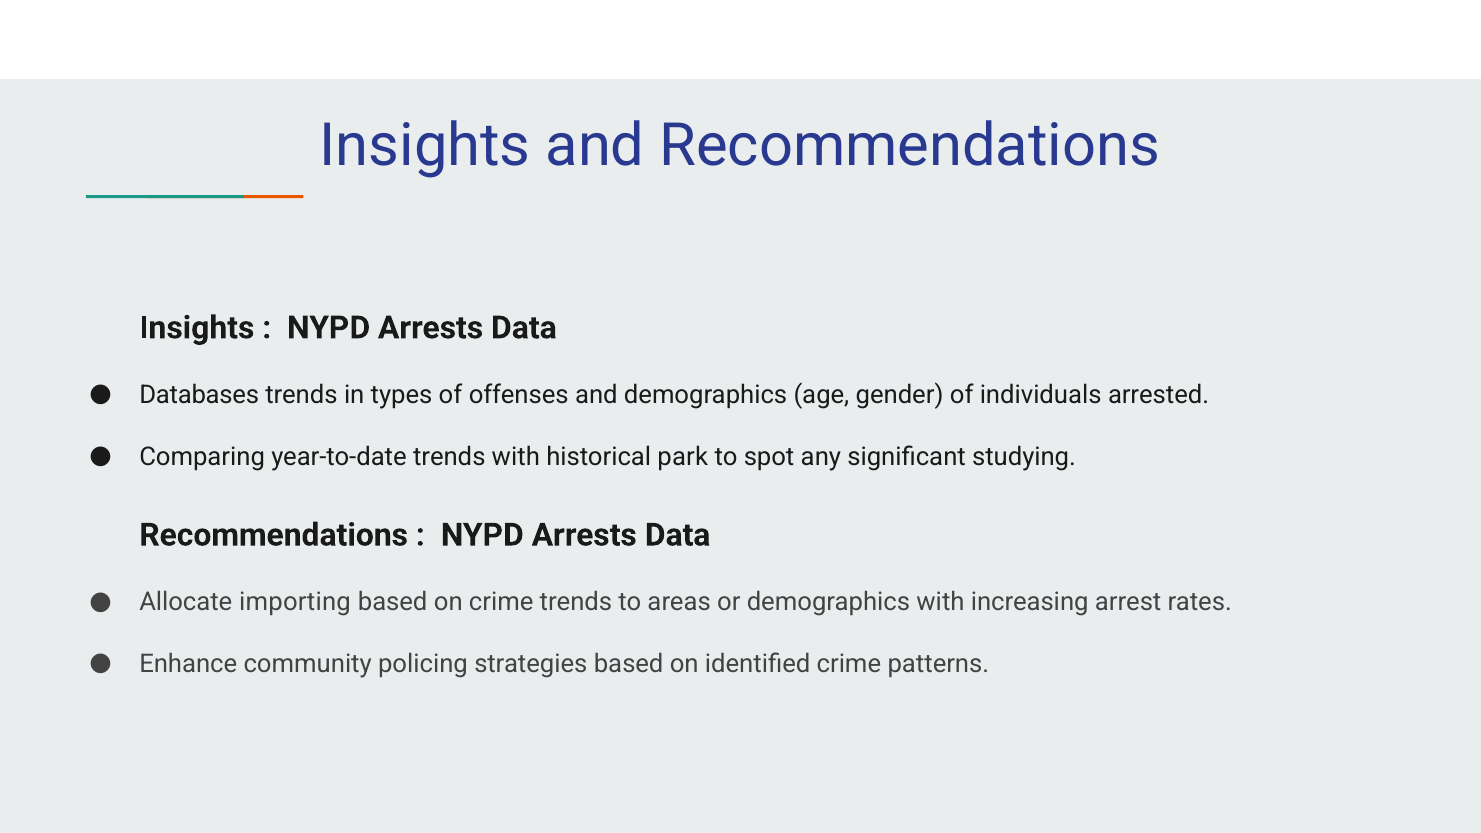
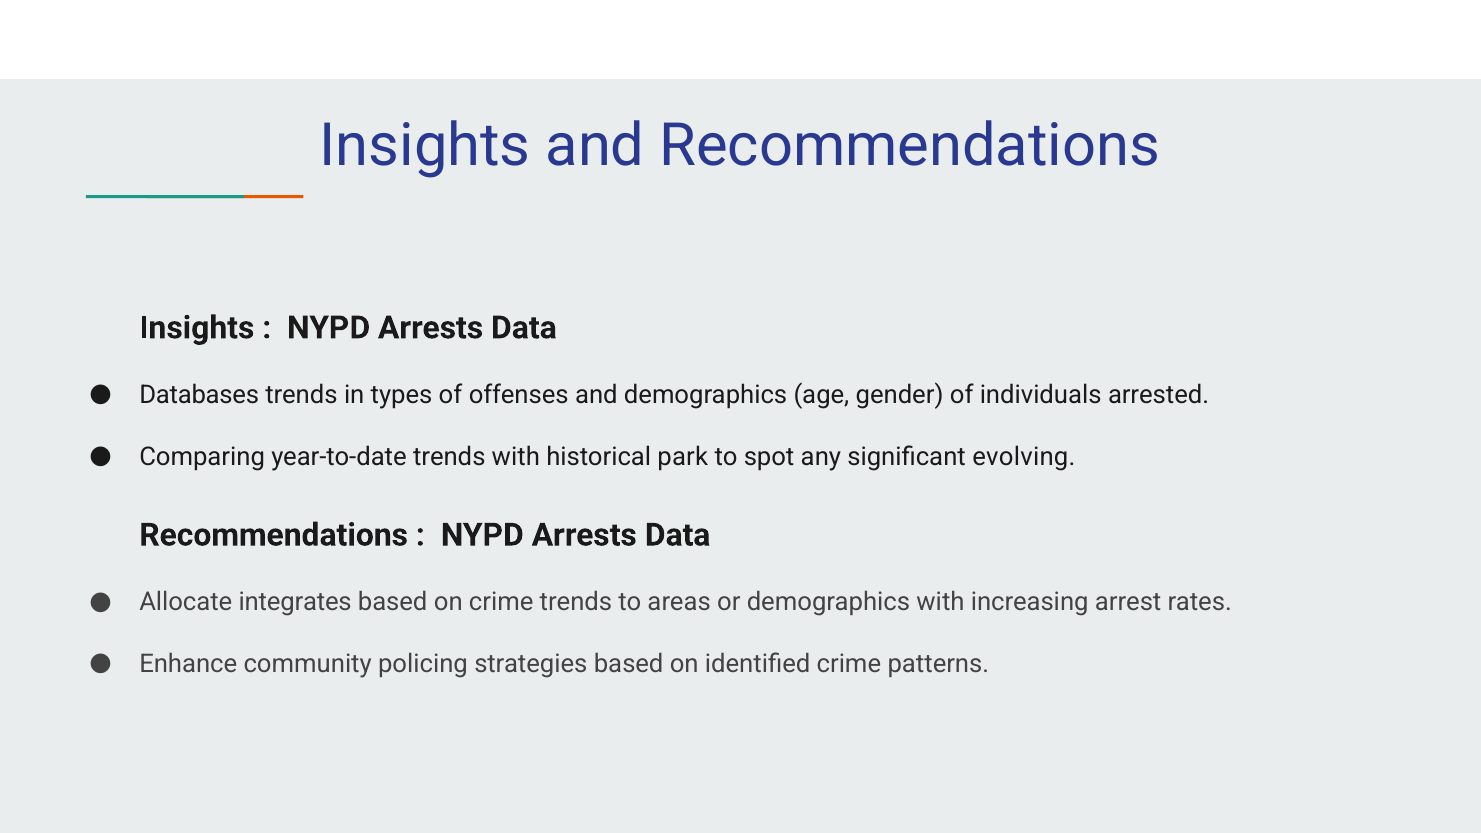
studying: studying -> evolving
importing: importing -> integrates
